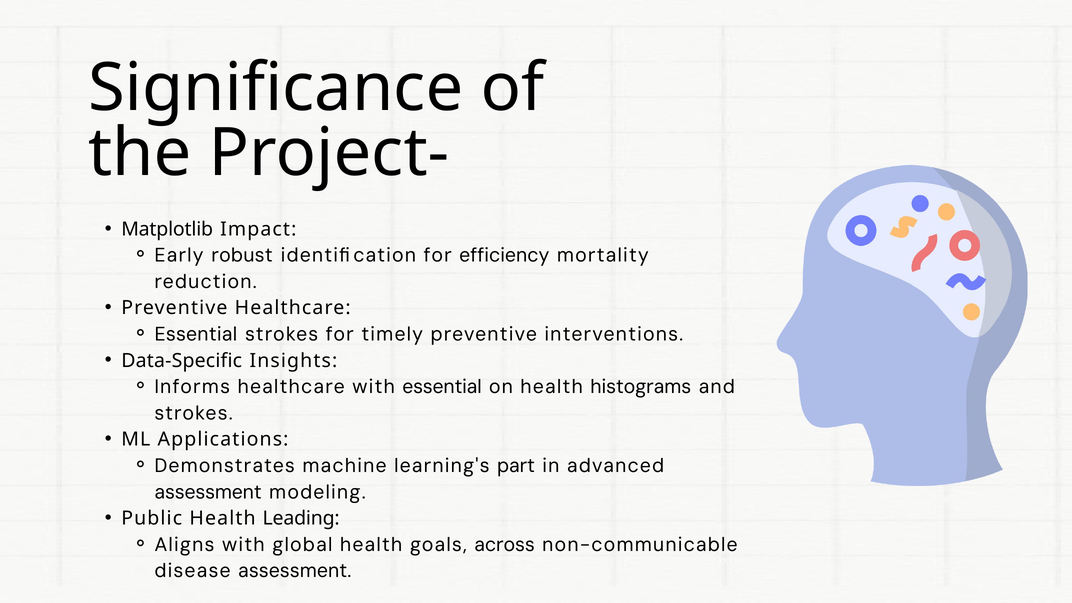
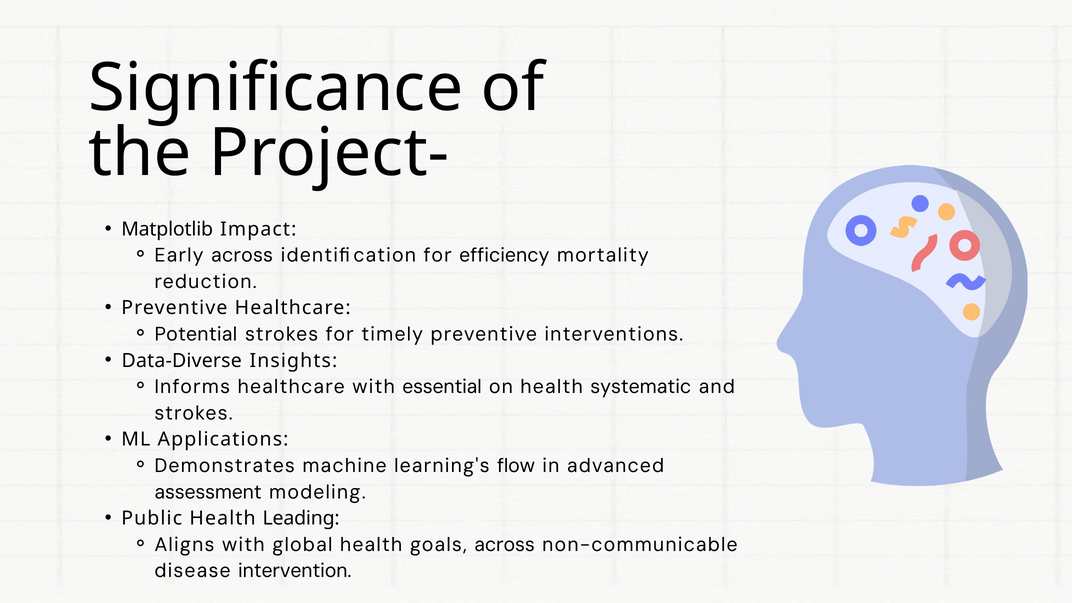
Early robust: robust -> across
Essential at (196, 334): Essential -> Potential
Data-Specific: Data-Specific -> Data-Diverse
histograms: histograms -> systematic
part: part -> flow
disease assessment: assessment -> intervention
